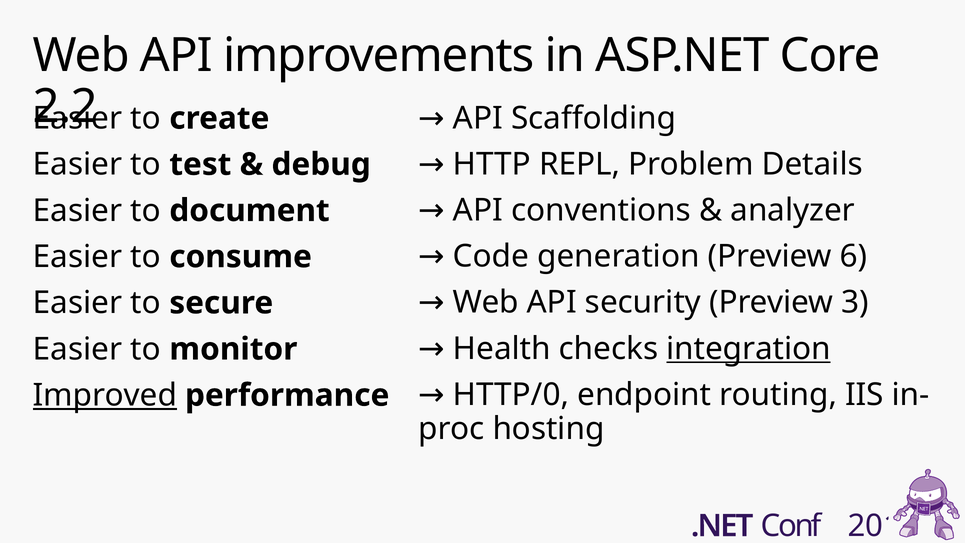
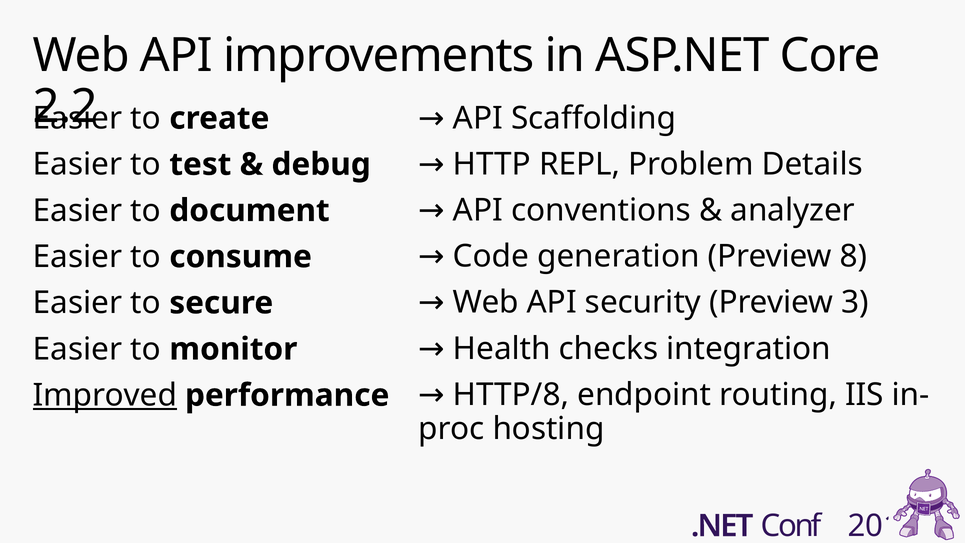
6: 6 -> 8
integration underline: present -> none
HTTP/0: HTTP/0 -> HTTP/8
